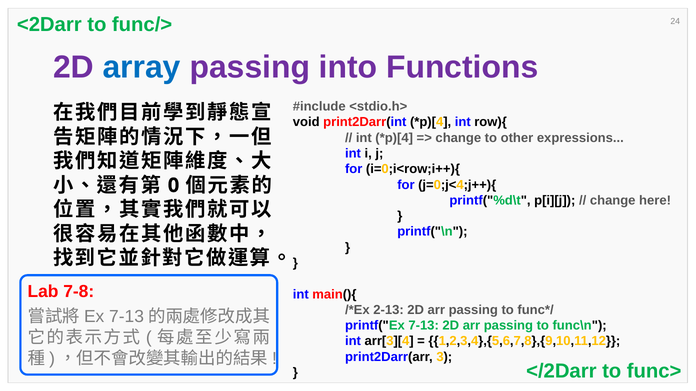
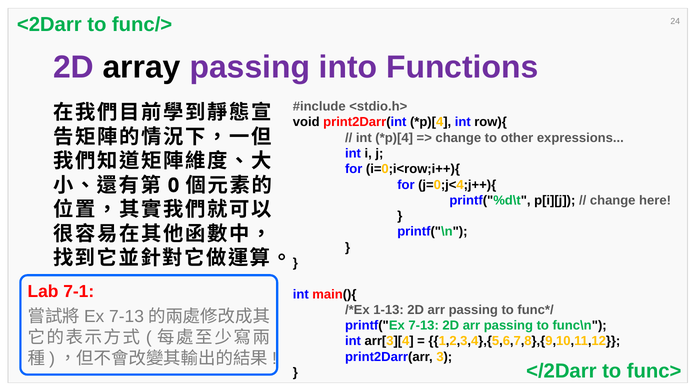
array colour: blue -> black
7-8: 7-8 -> 7-1
2-13: 2-13 -> 1-13
